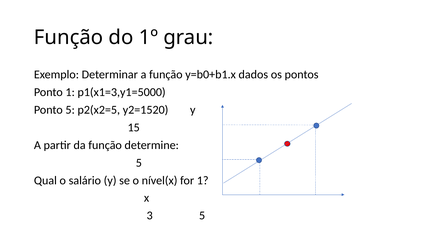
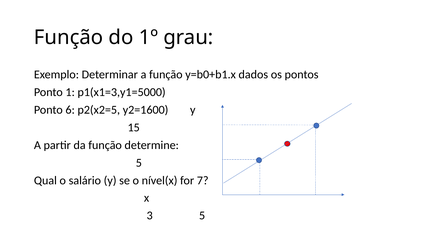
Ponto 5: 5 -> 6
y2=1520: y2=1520 -> y2=1600
for 1: 1 -> 7
